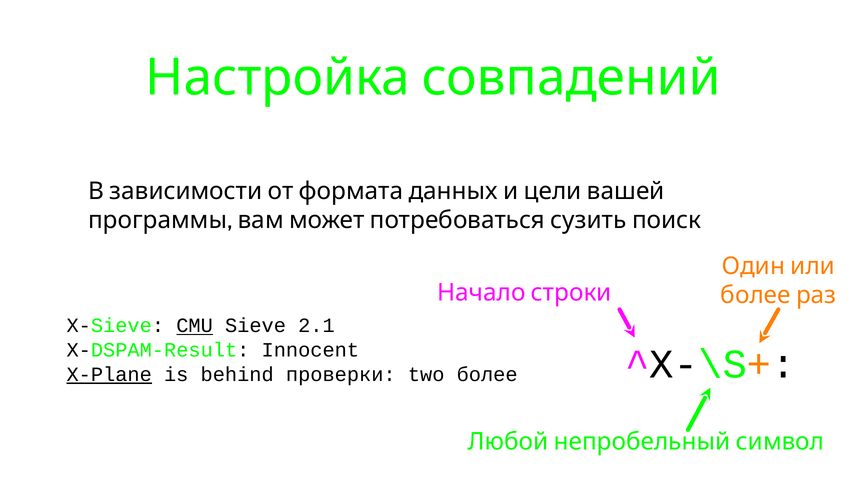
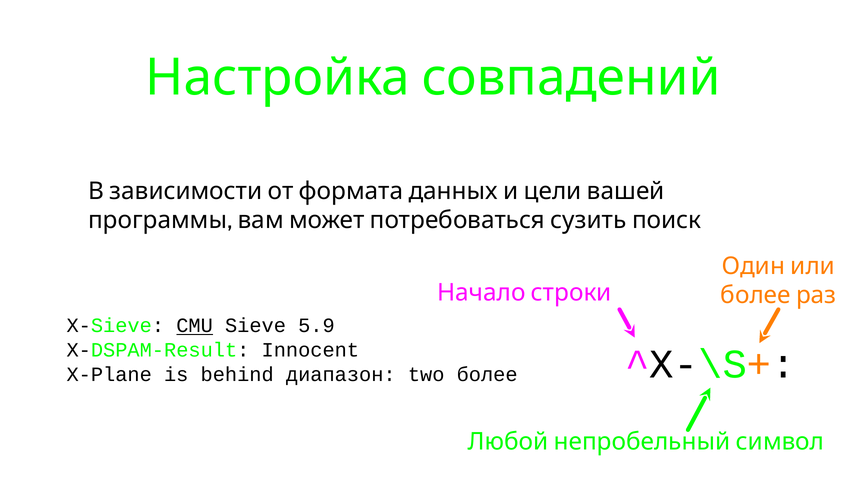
2.1: 2.1 -> 5.9
X-Plane underline: present -> none
проверки: проверки -> диапазон
